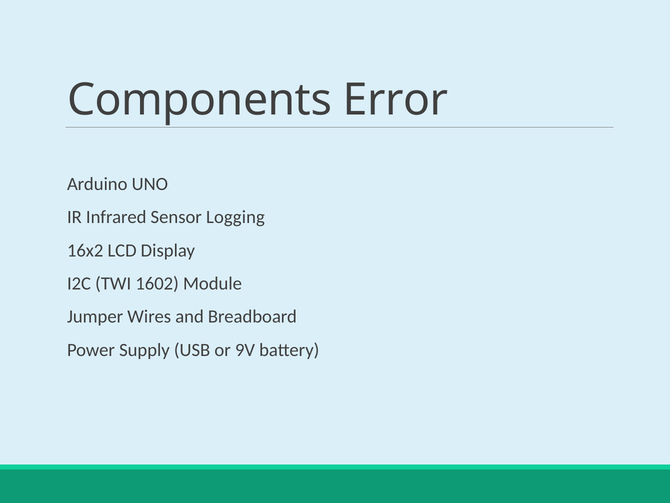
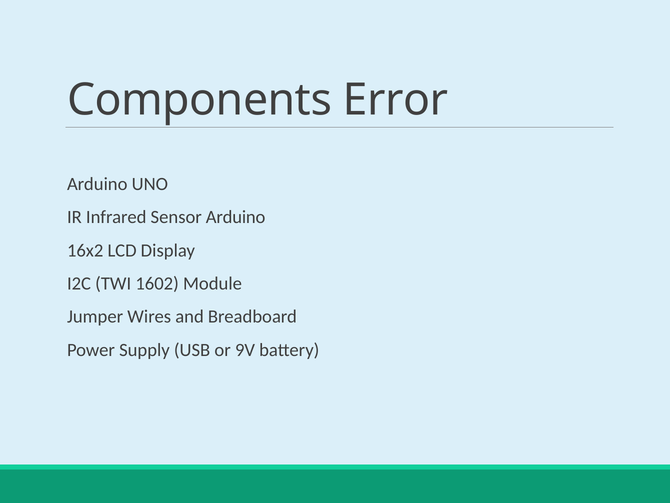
Sensor Logging: Logging -> Arduino
